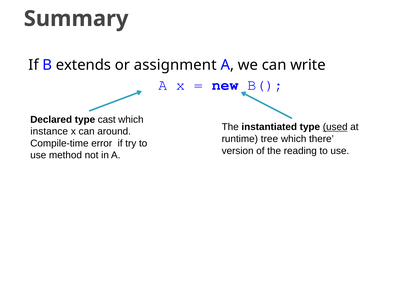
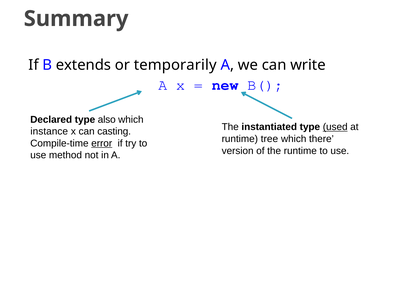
assignment: assignment -> temporarily
cast: cast -> also
around: around -> casting
error underline: none -> present
the reading: reading -> runtime
